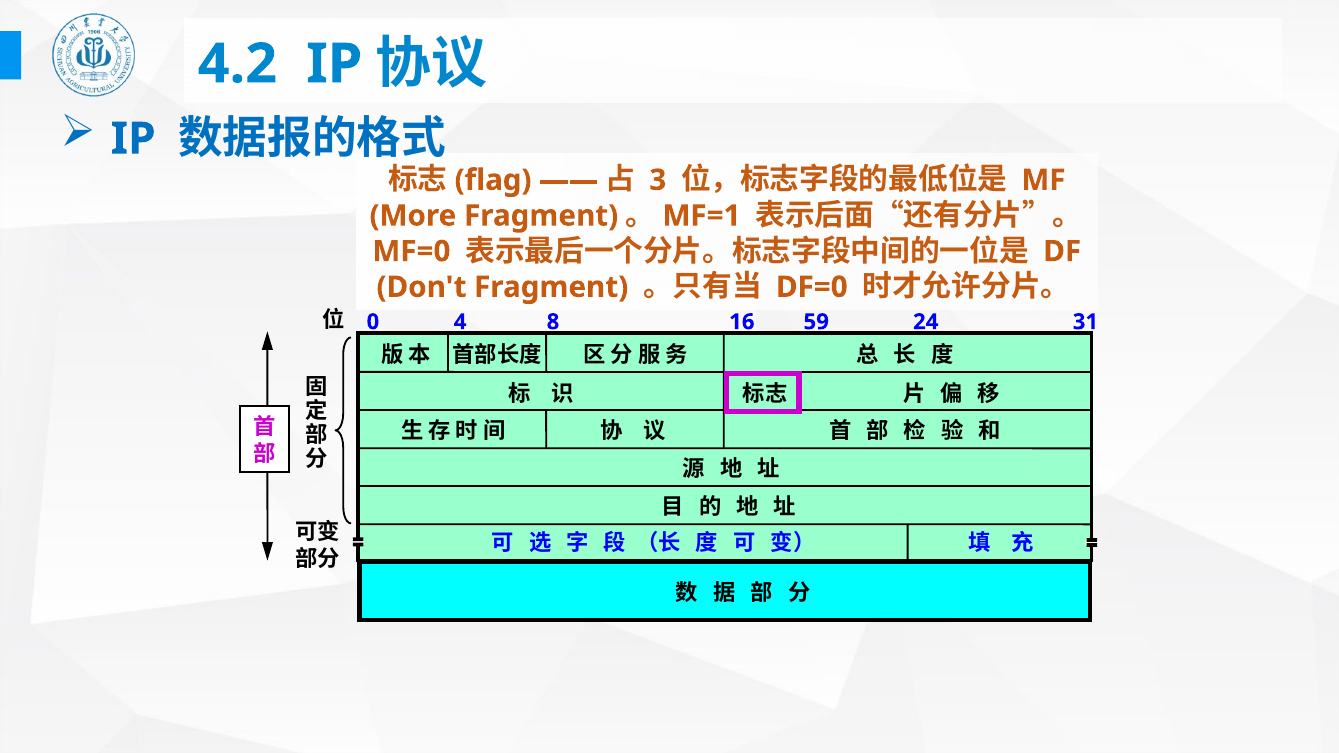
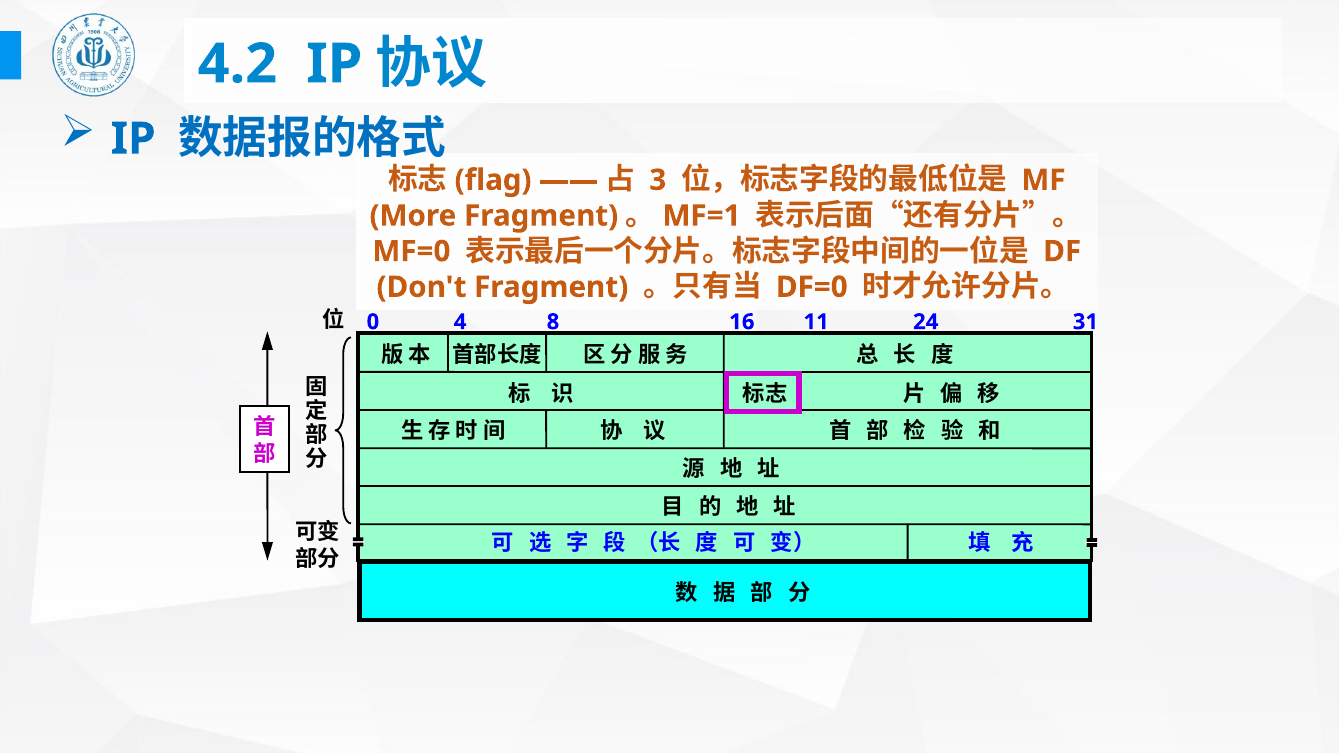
59: 59 -> 11
